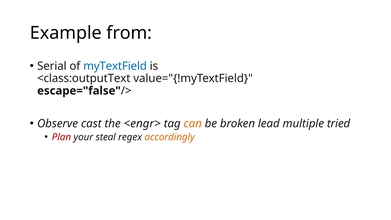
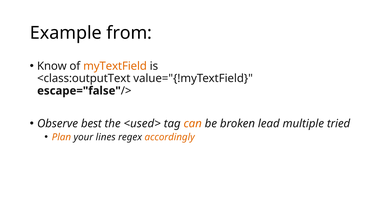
Serial: Serial -> Know
myTextField colour: blue -> orange
cast: cast -> best
<engr>: <engr> -> <used>
Plan colour: red -> orange
steal: steal -> lines
